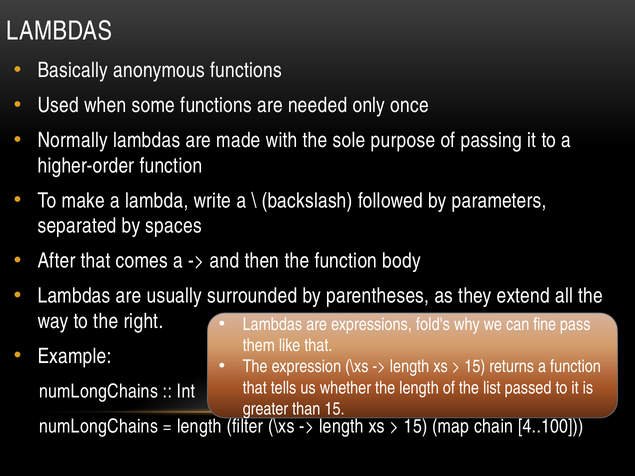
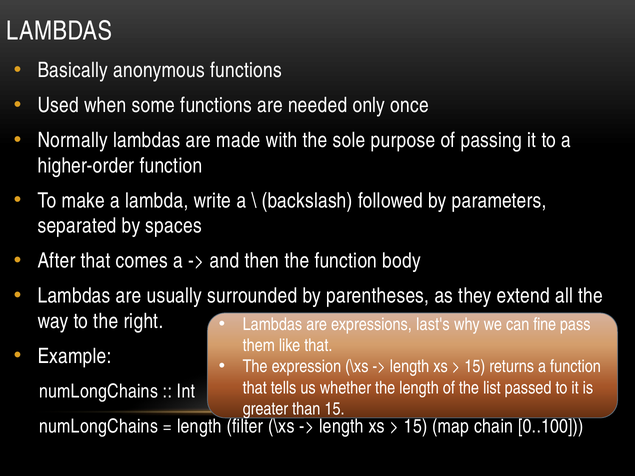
fold's: fold's -> last's
4..100: 4..100 -> 0..100
